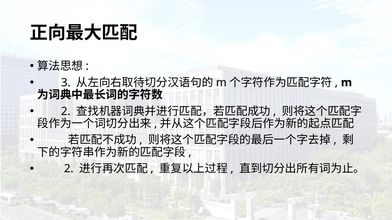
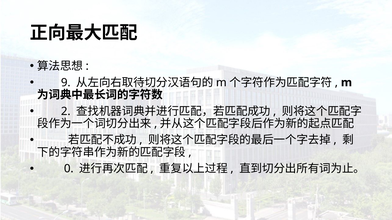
3: 3 -> 9
2 at (69, 169): 2 -> 0
